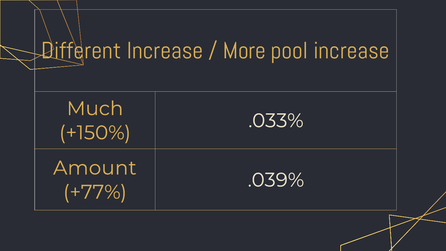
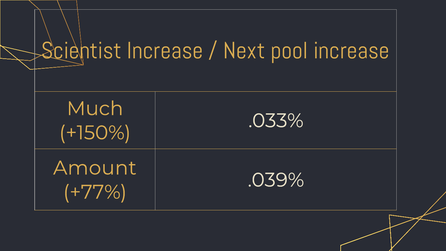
Different: Different -> Scientist
More: More -> Next
